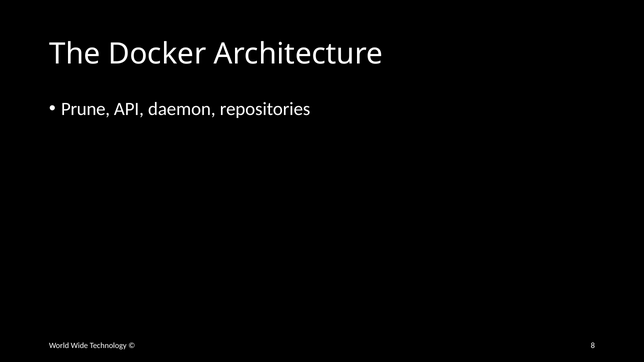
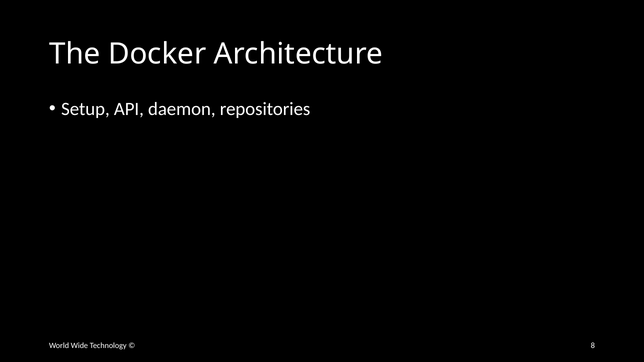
Prune: Prune -> Setup
